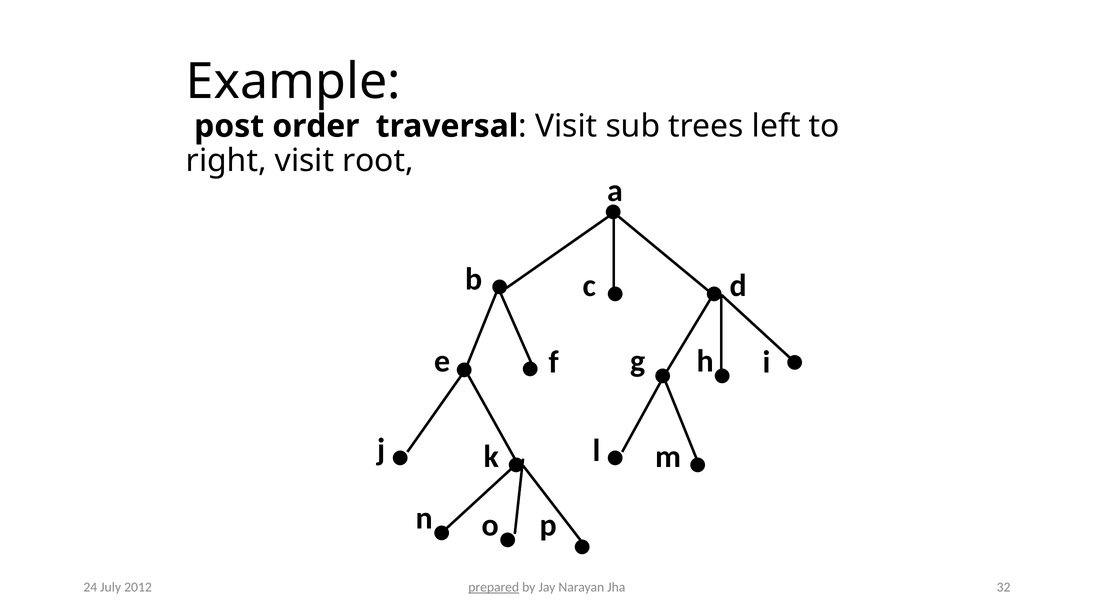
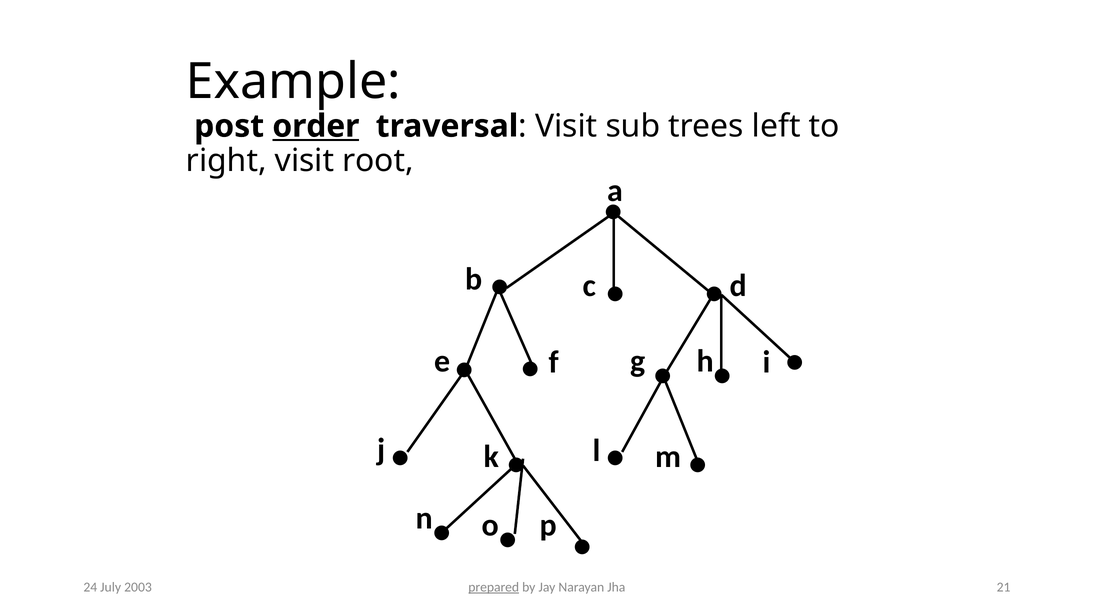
order underline: none -> present
32: 32 -> 21
2012: 2012 -> 2003
